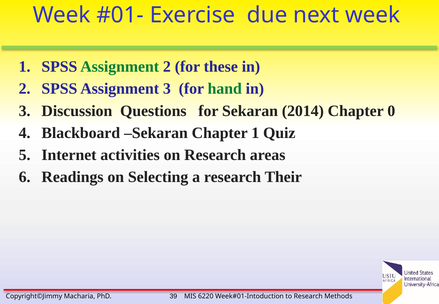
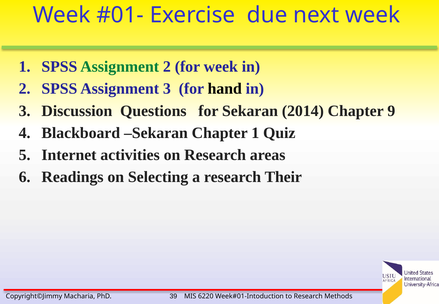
for these: these -> week
hand colour: green -> black
0: 0 -> 9
